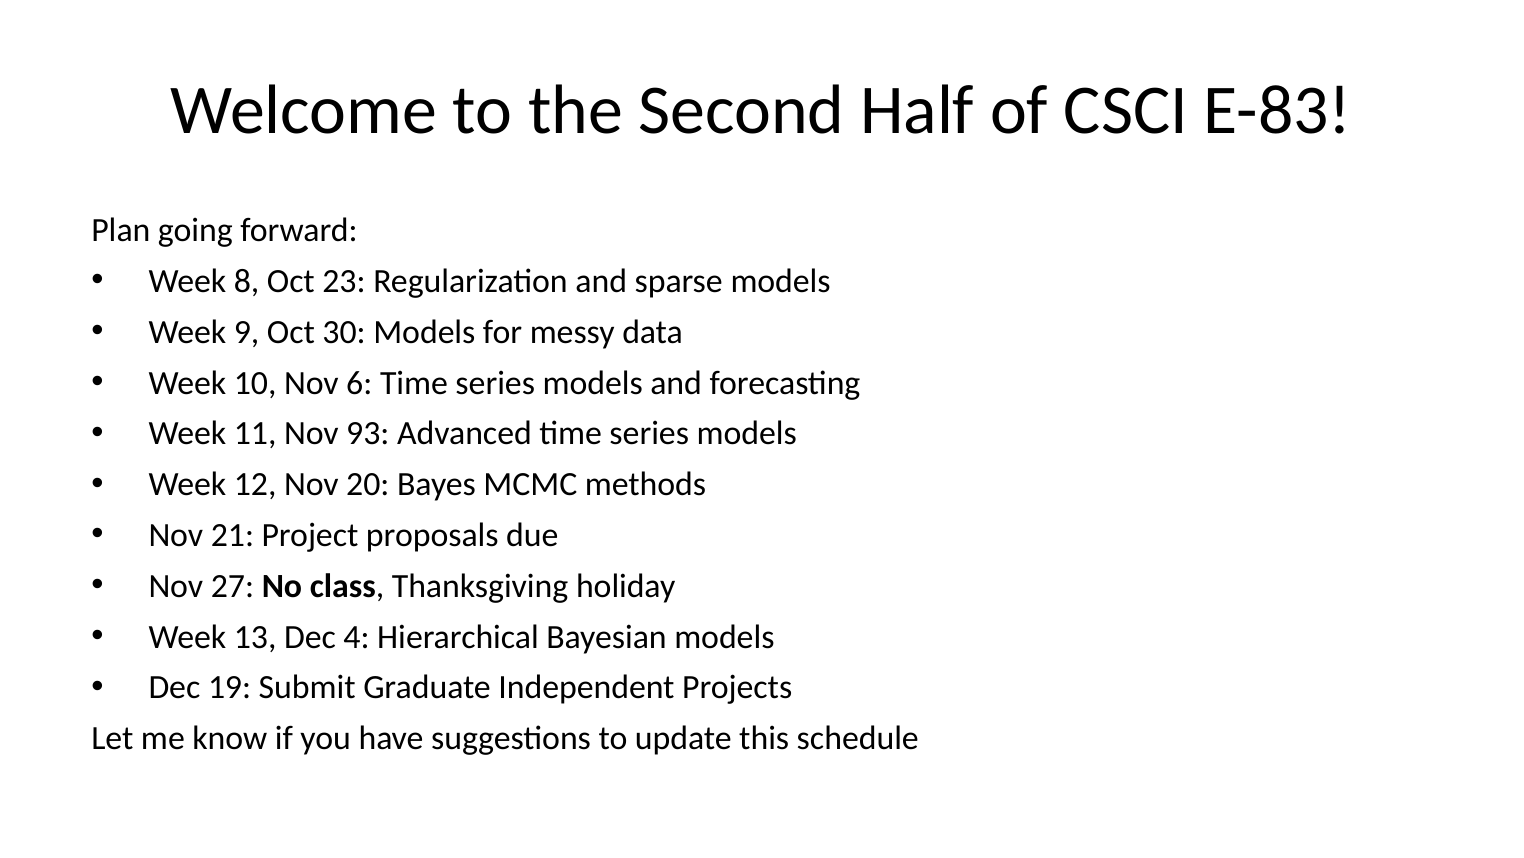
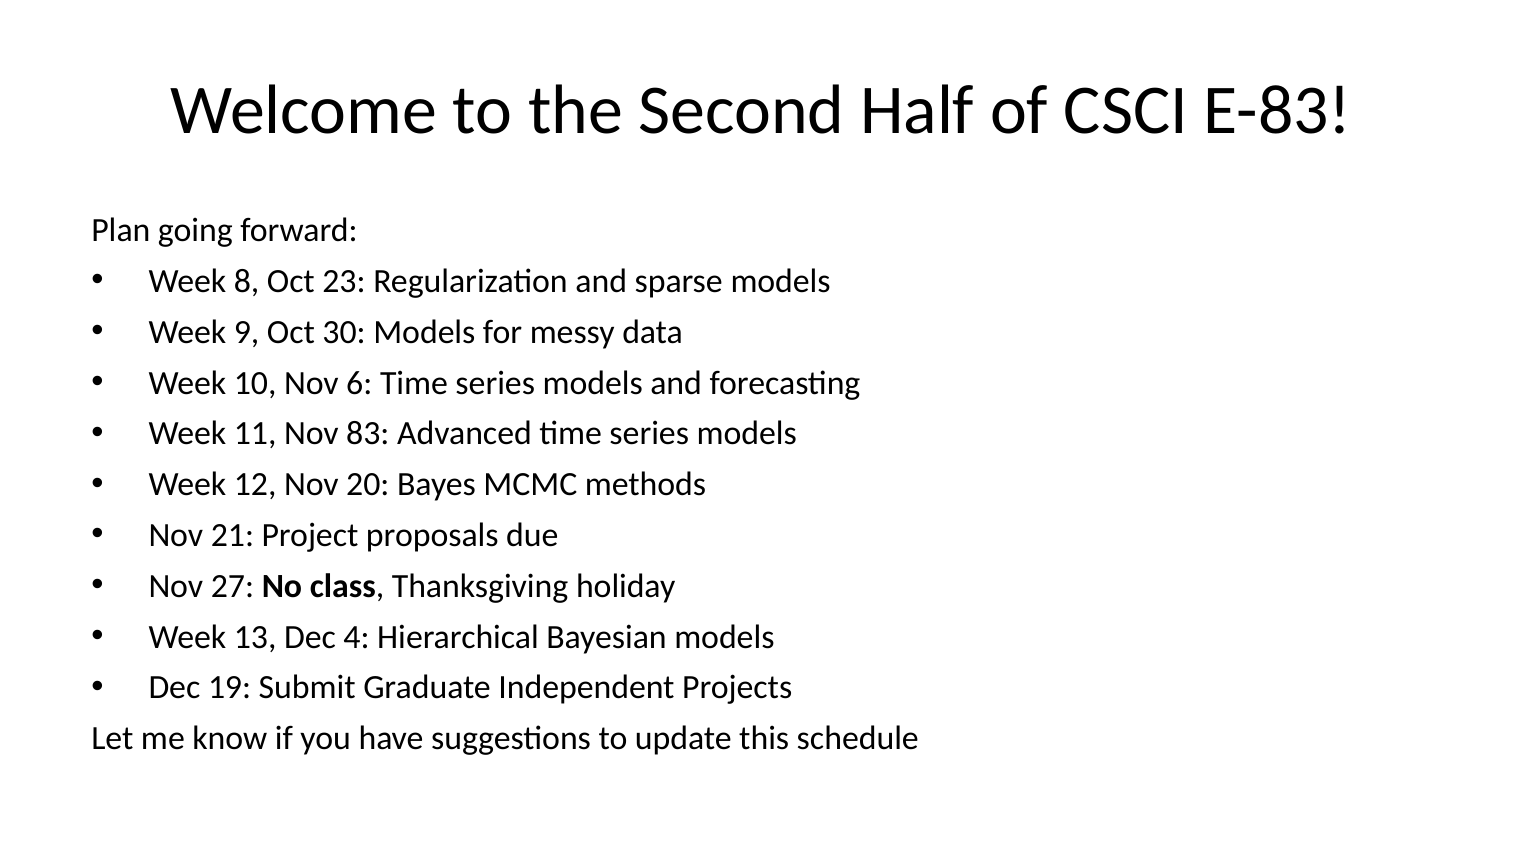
93: 93 -> 83
